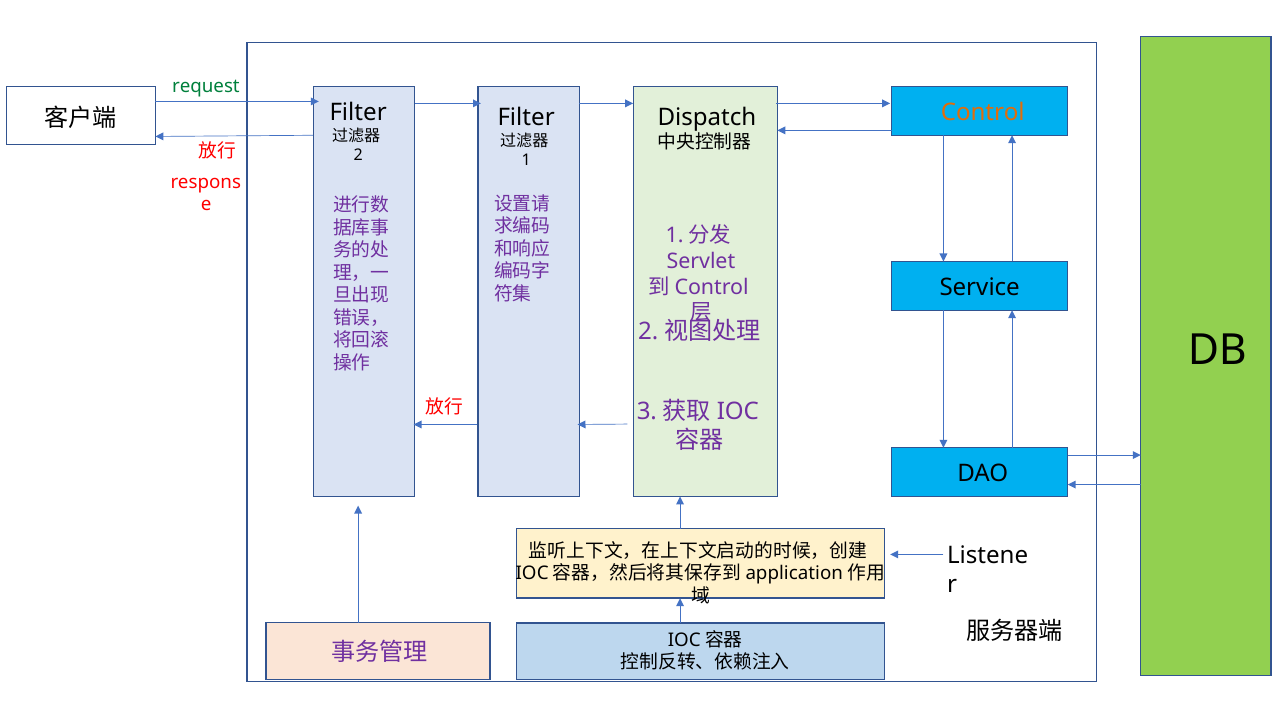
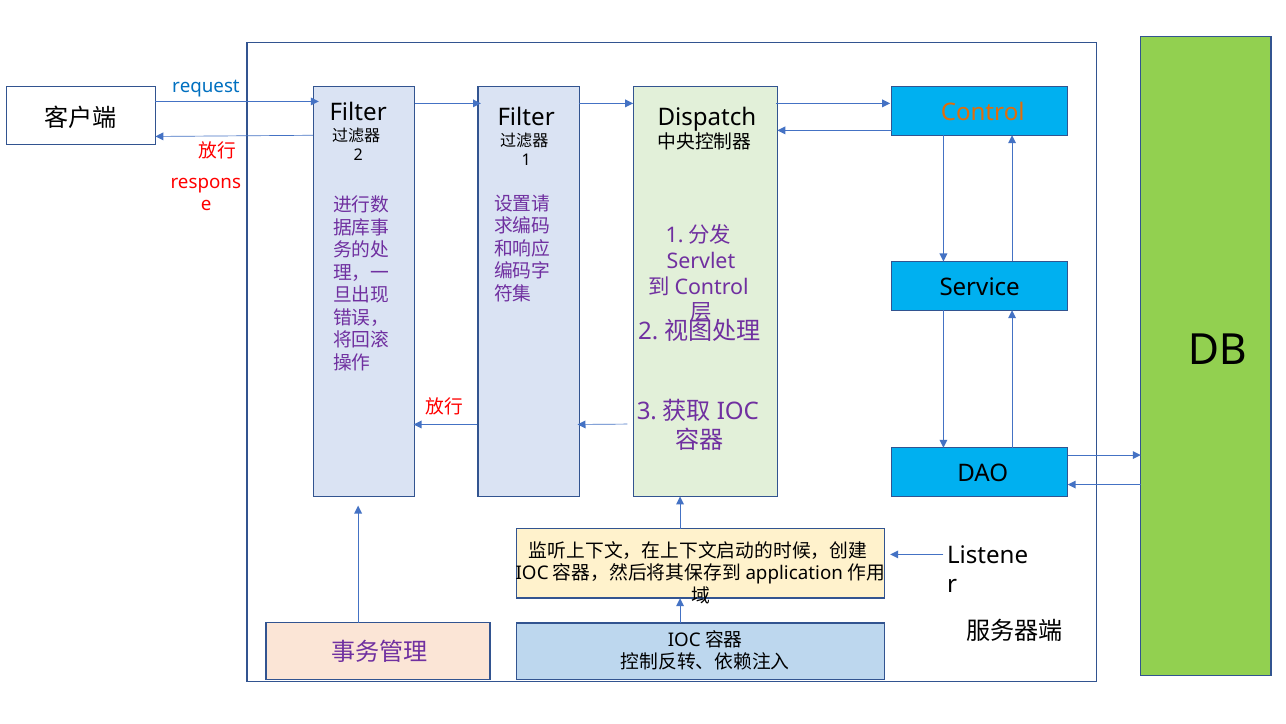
request colour: green -> blue
